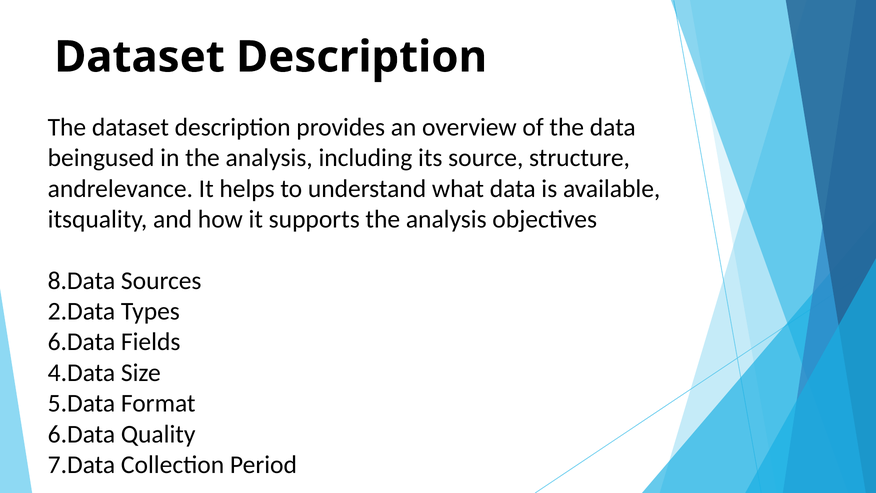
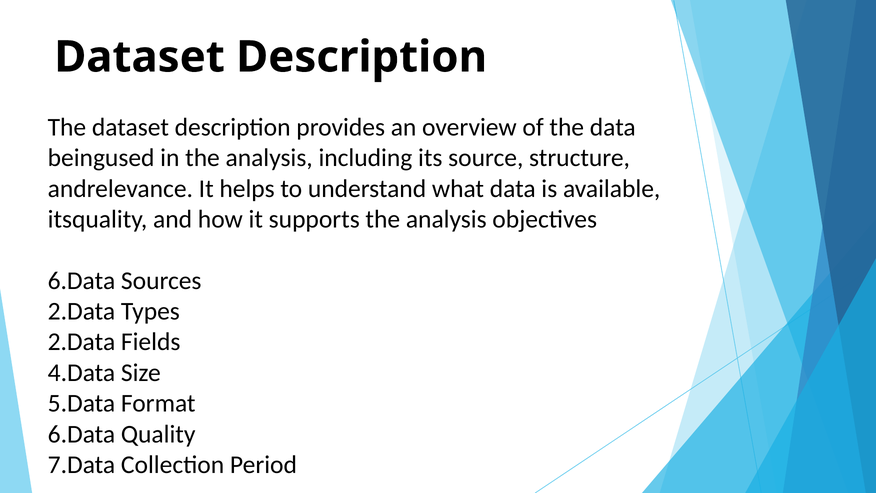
8.Data at (82, 281): 8.Data -> 6.Data
6.Data at (82, 342): 6.Data -> 2.Data
